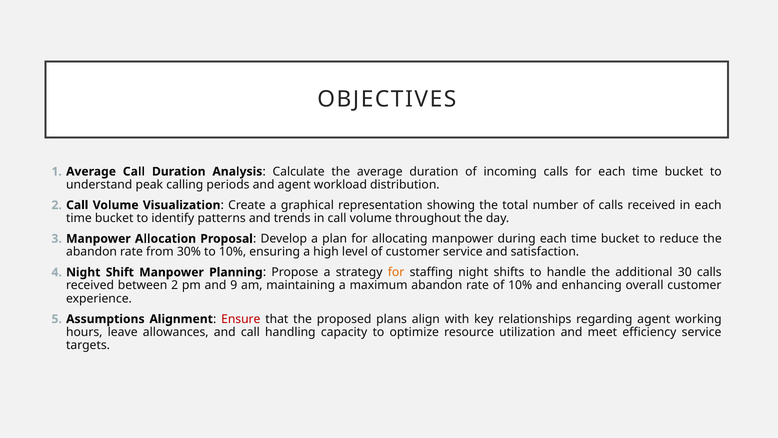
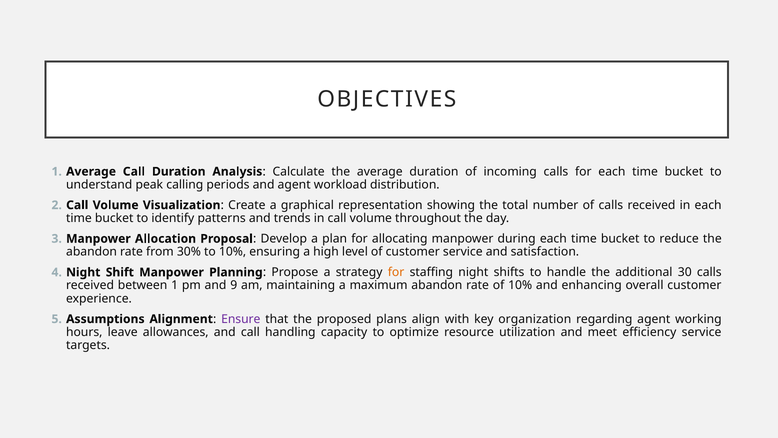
between 2: 2 -> 1
Ensure colour: red -> purple
relationships: relationships -> organization
